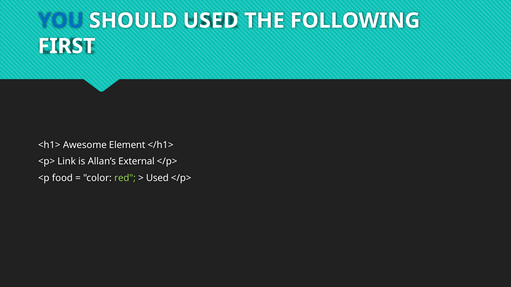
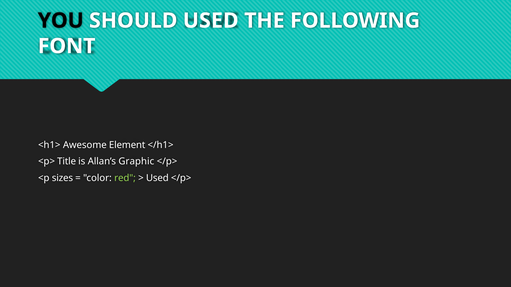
YOU colour: blue -> black
FIRST: FIRST -> FONT
Link: Link -> Title
External: External -> Graphic
food: food -> sizes
